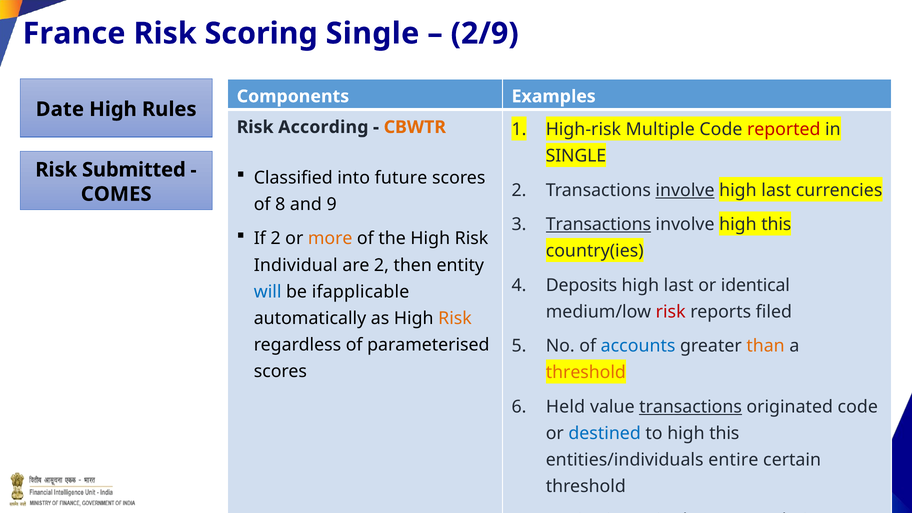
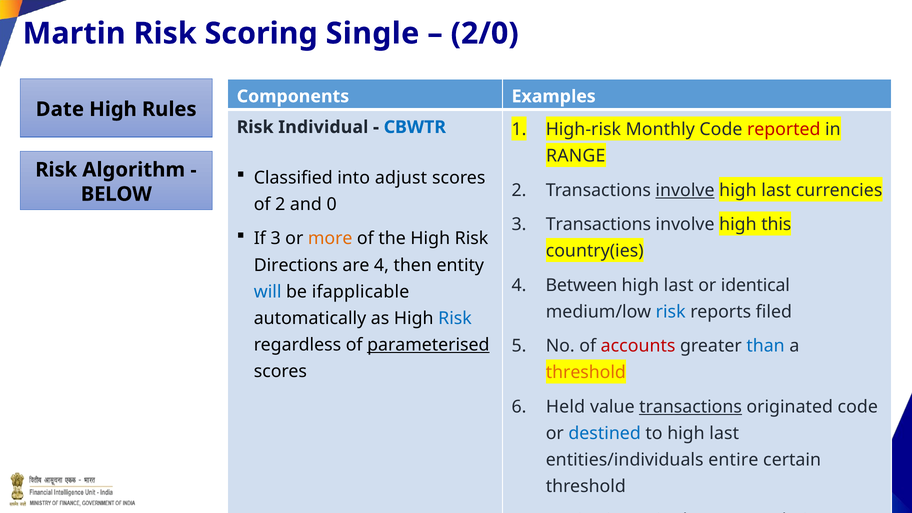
France: France -> Martin
2/9: 2/9 -> 2/0
According: According -> Individual
CBWTR at (415, 127) colour: orange -> blue
Multiple: Multiple -> Monthly
SINGLE at (576, 156): SINGLE -> RANGE
Submitted: Submitted -> Algorithm
future: future -> adjust
COMES: COMES -> BELOW
of 8: 8 -> 2
9: 9 -> 0
Transactions at (598, 224) underline: present -> none
If 2: 2 -> 3
Individual: Individual -> Directions
are 2: 2 -> 4
Deposits: Deposits -> Between
risk at (671, 312) colour: red -> blue
Risk at (455, 318) colour: orange -> blue
parameterised underline: none -> present
accounts colour: blue -> red
than colour: orange -> blue
to high this: this -> last
